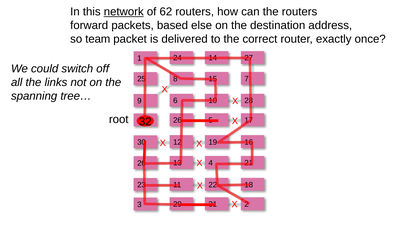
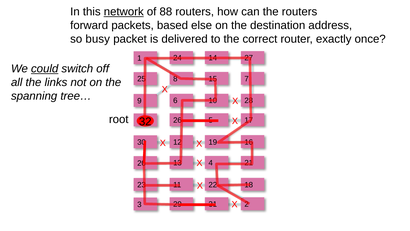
62: 62 -> 88
team: team -> busy
could underline: none -> present
